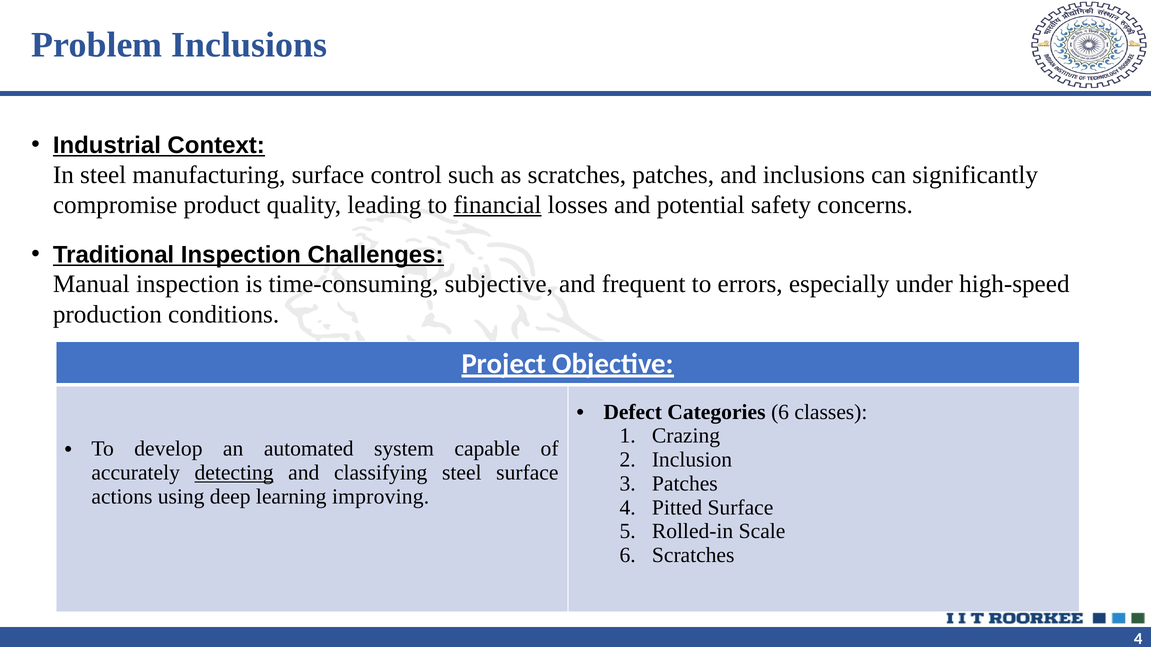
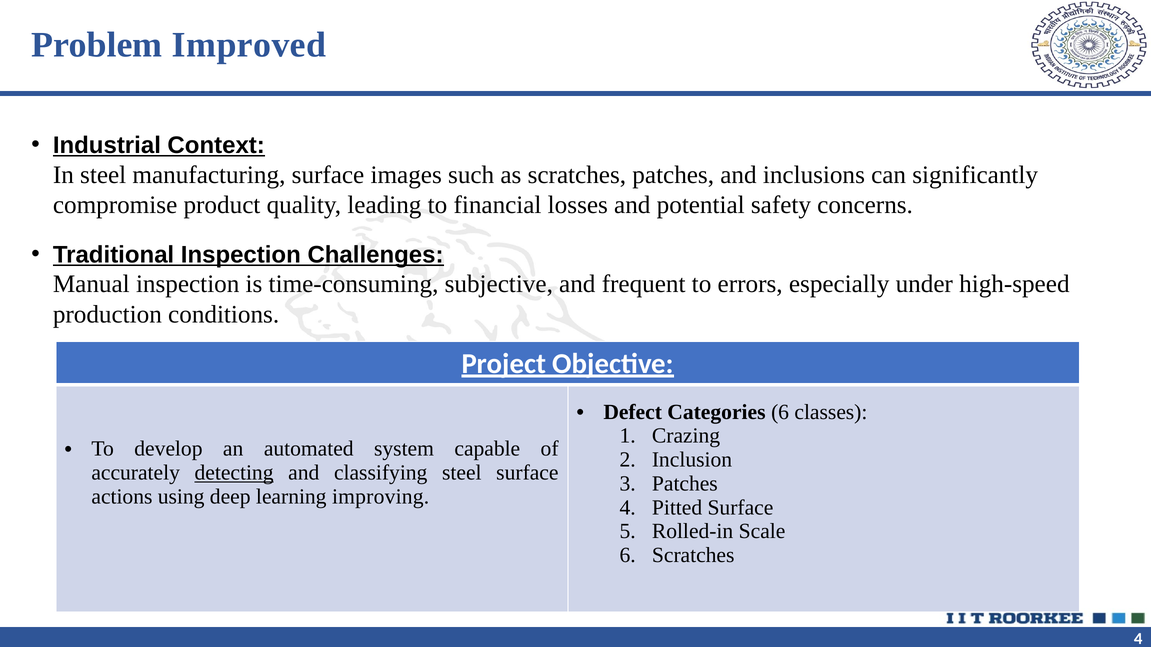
Problem Inclusions: Inclusions -> Improved
control: control -> images
financial underline: present -> none
